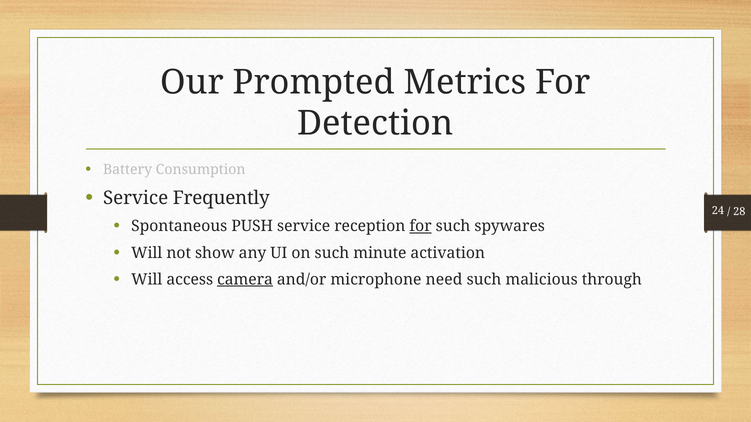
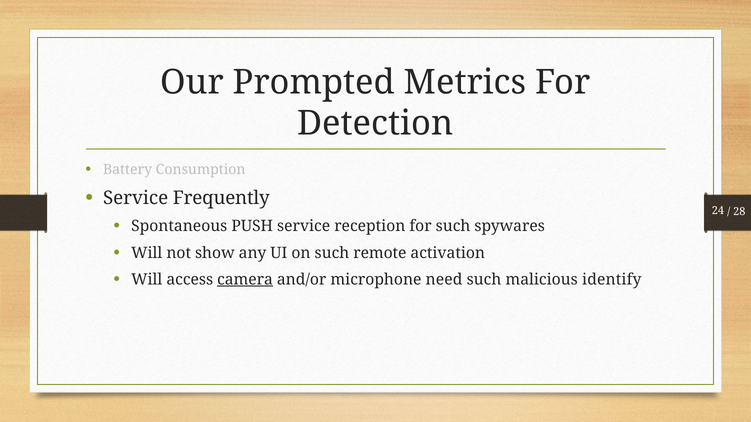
for at (421, 227) underline: present -> none
minute: minute -> remote
through: through -> identify
